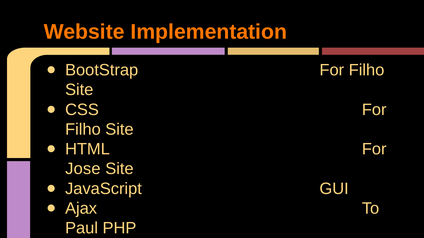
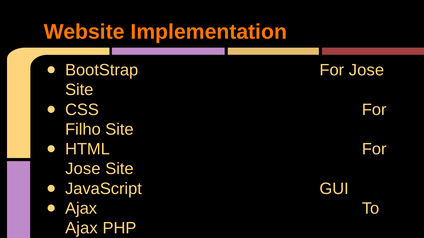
BootStrap For Filho: Filho -> Jose
Paul at (82, 229): Paul -> Ajax
